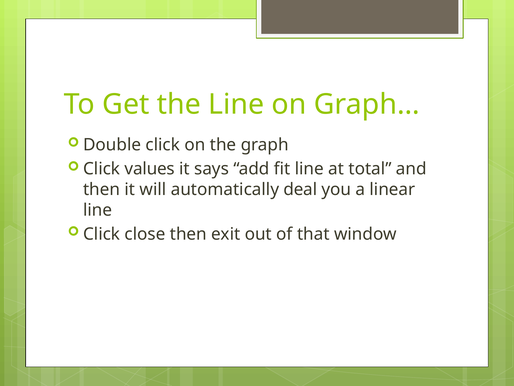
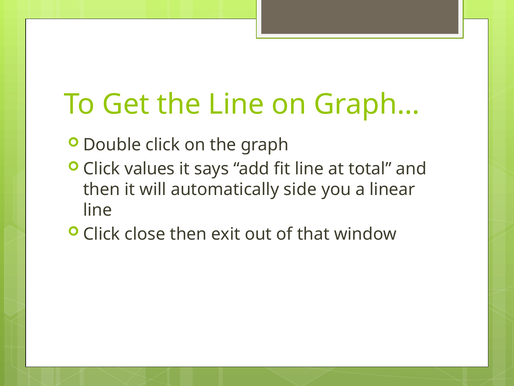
deal: deal -> side
